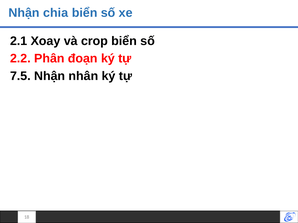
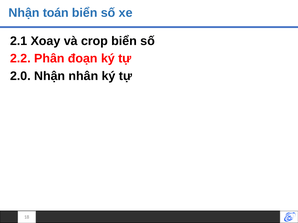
chia: chia -> toán
7.5: 7.5 -> 2.0
